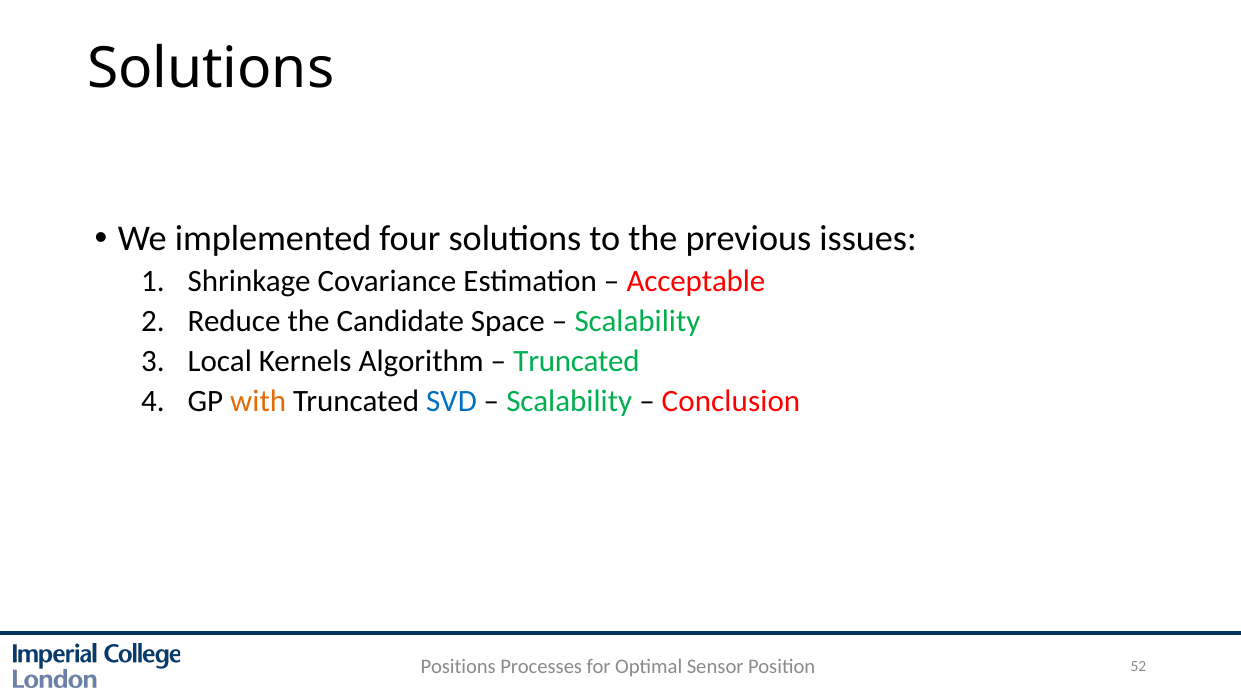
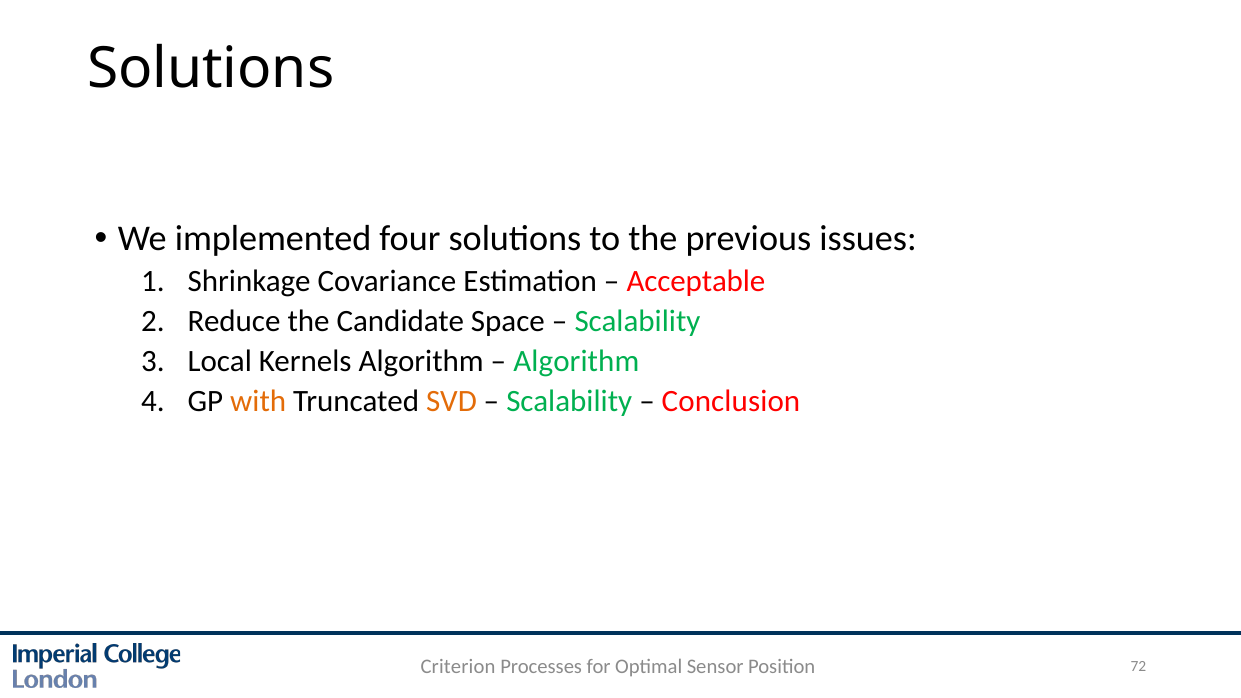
Truncated at (577, 361): Truncated -> Algorithm
SVD colour: blue -> orange
Positions: Positions -> Criterion
52: 52 -> 72
